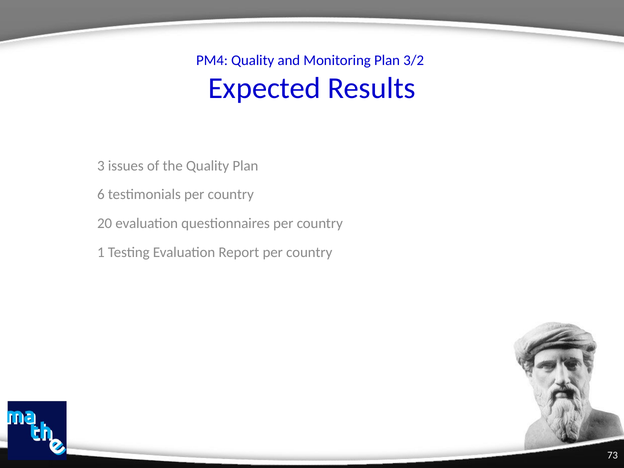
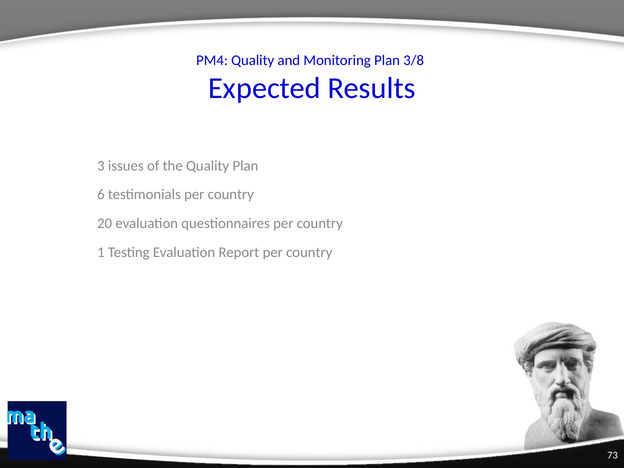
3/2: 3/2 -> 3/8
